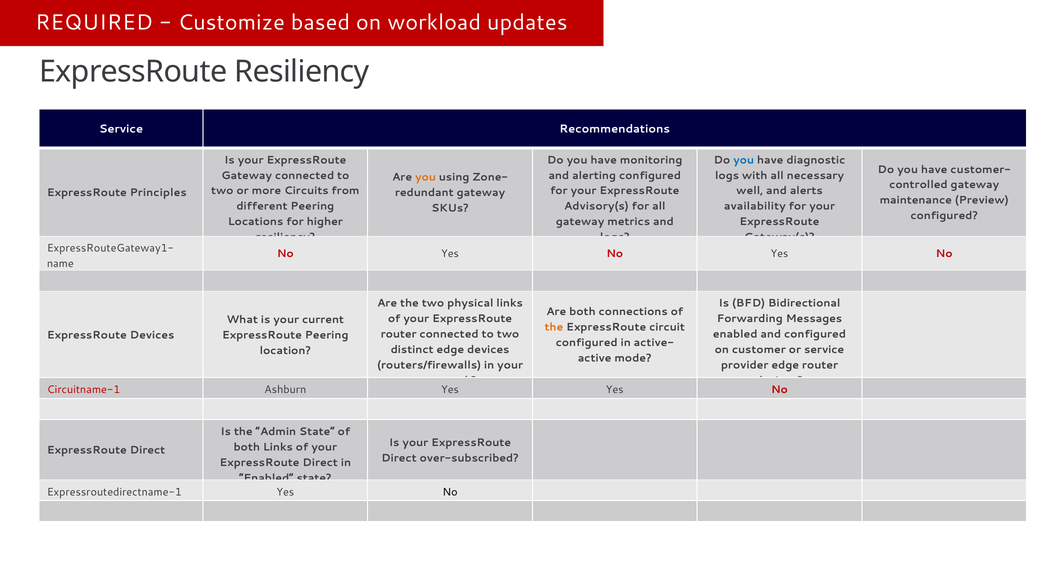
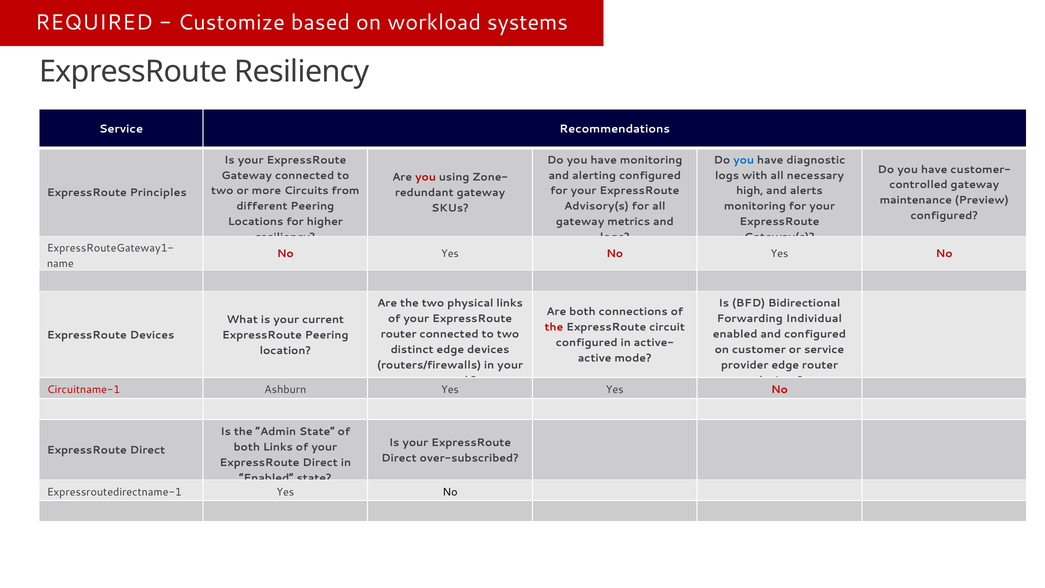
updates: updates -> systems
you at (425, 177) colour: orange -> red
well: well -> high
availability at (755, 206): availability -> monitoring
Messages: Messages -> Individual
the at (554, 327) colour: orange -> red
